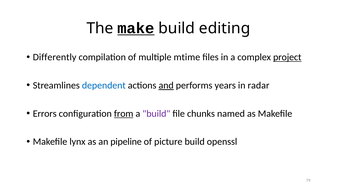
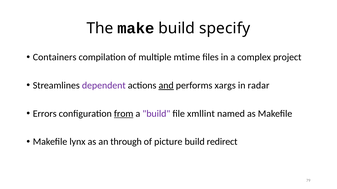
make underline: present -> none
editing: editing -> specify
Differently: Differently -> Containers
project underline: present -> none
dependent colour: blue -> purple
years: years -> xargs
chunks: chunks -> xmllint
pipeline: pipeline -> through
openssl: openssl -> redirect
